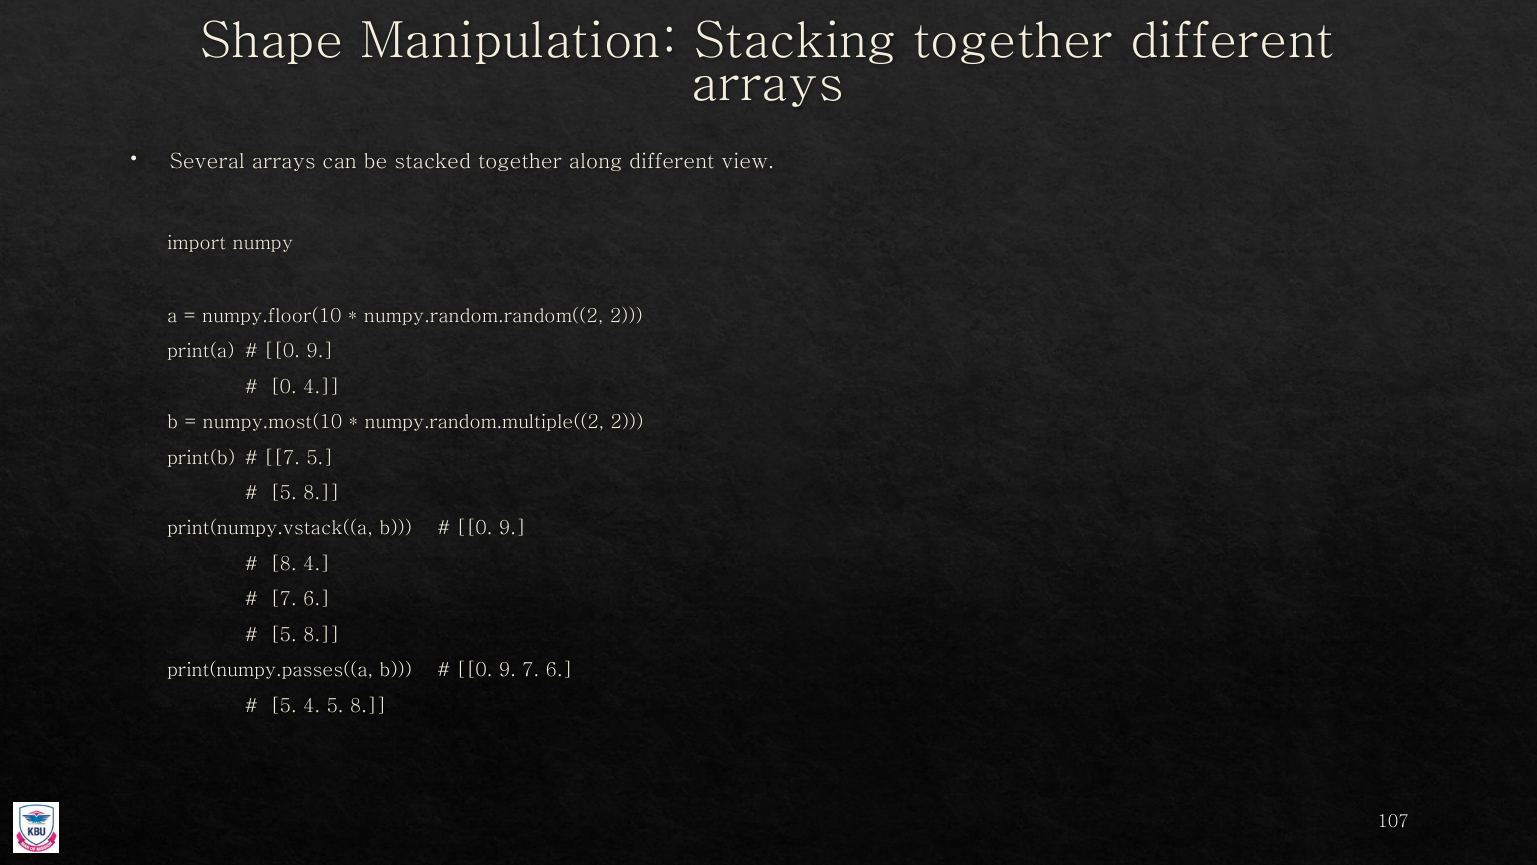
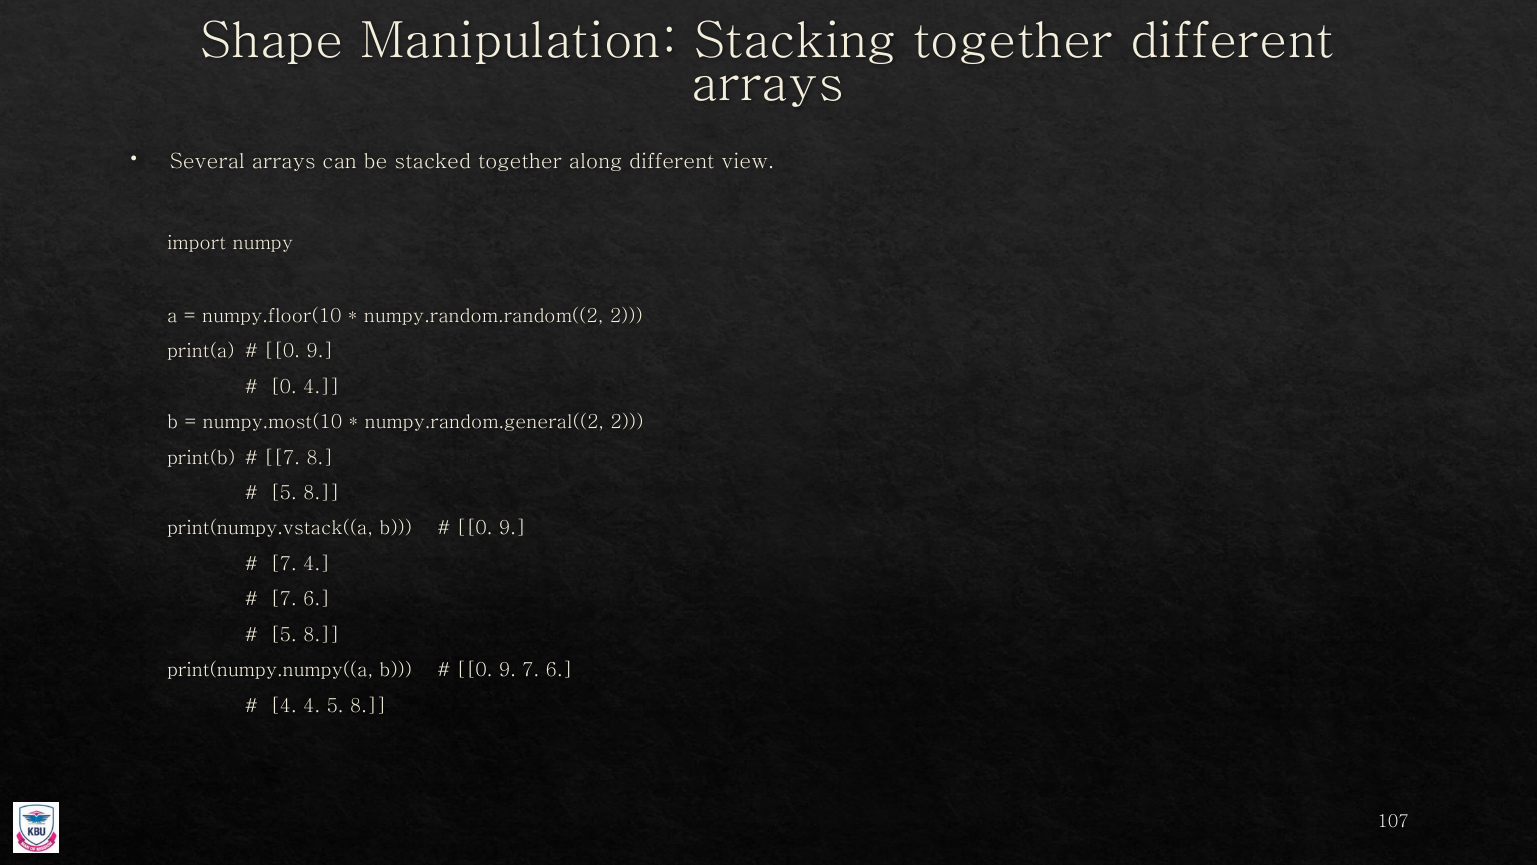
numpy.random.multiple((2: numpy.random.multiple((2 -> numpy.random.general((2
7 5: 5 -> 8
8 at (283, 564): 8 -> 7
print(numpy.passes((a: print(numpy.passes((a -> print(numpy.numpy((a
5 at (283, 705): 5 -> 4
